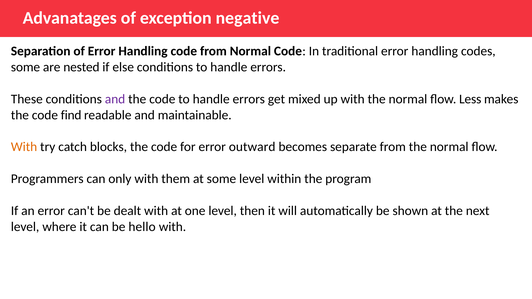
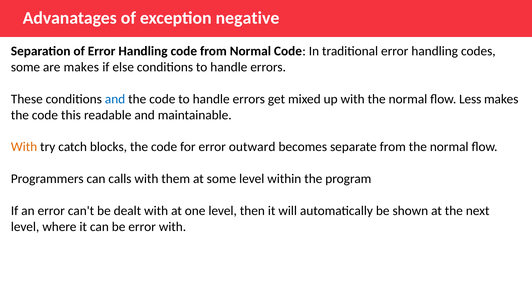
are nested: nested -> makes
and at (115, 99) colour: purple -> blue
find: find -> this
only: only -> calls
be hello: hello -> error
